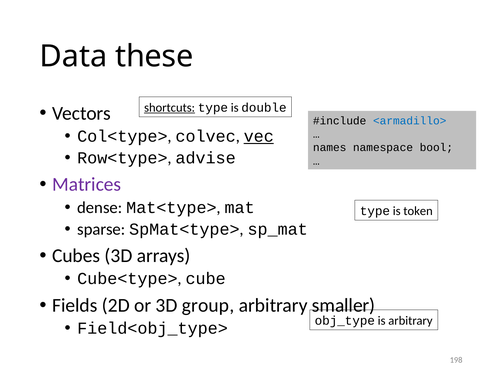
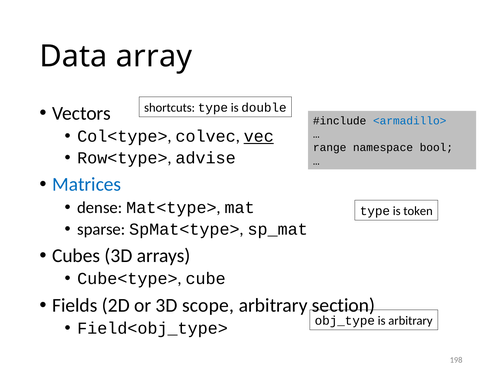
these: these -> array
shortcuts underline: present -> none
names: names -> range
Matrices colour: purple -> blue
group: group -> scope
smaller: smaller -> section
